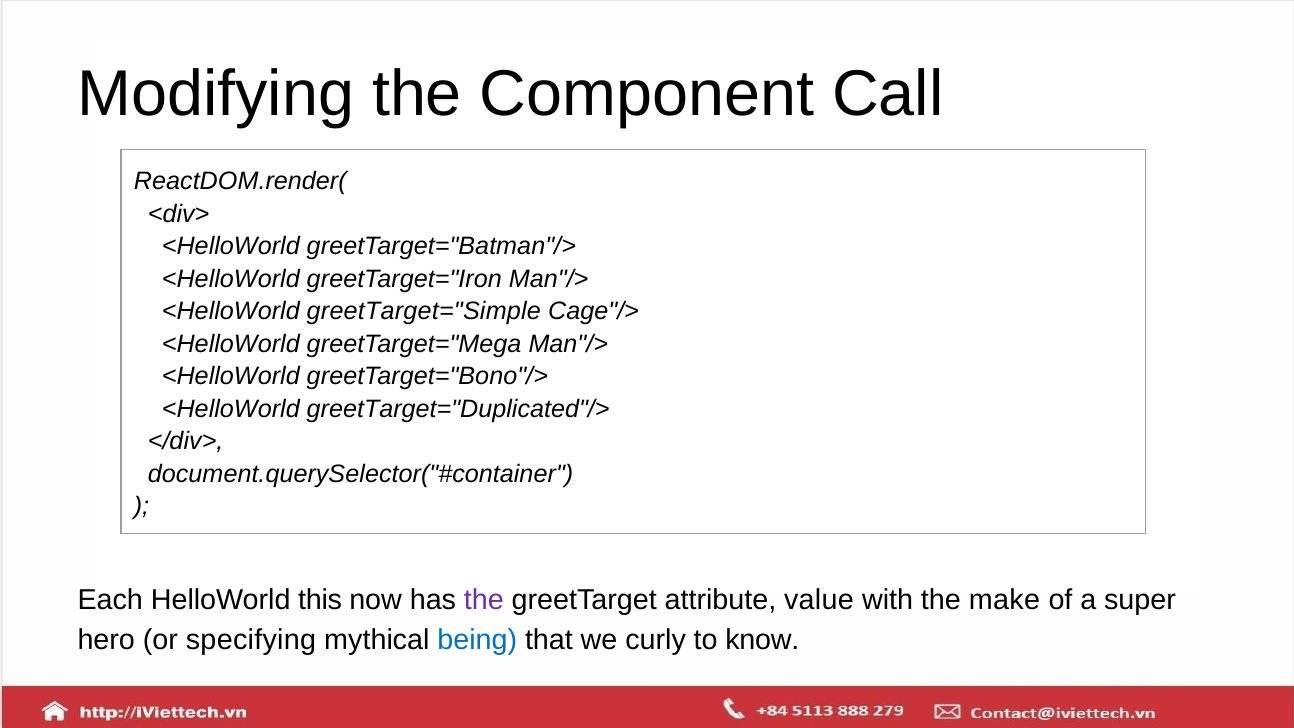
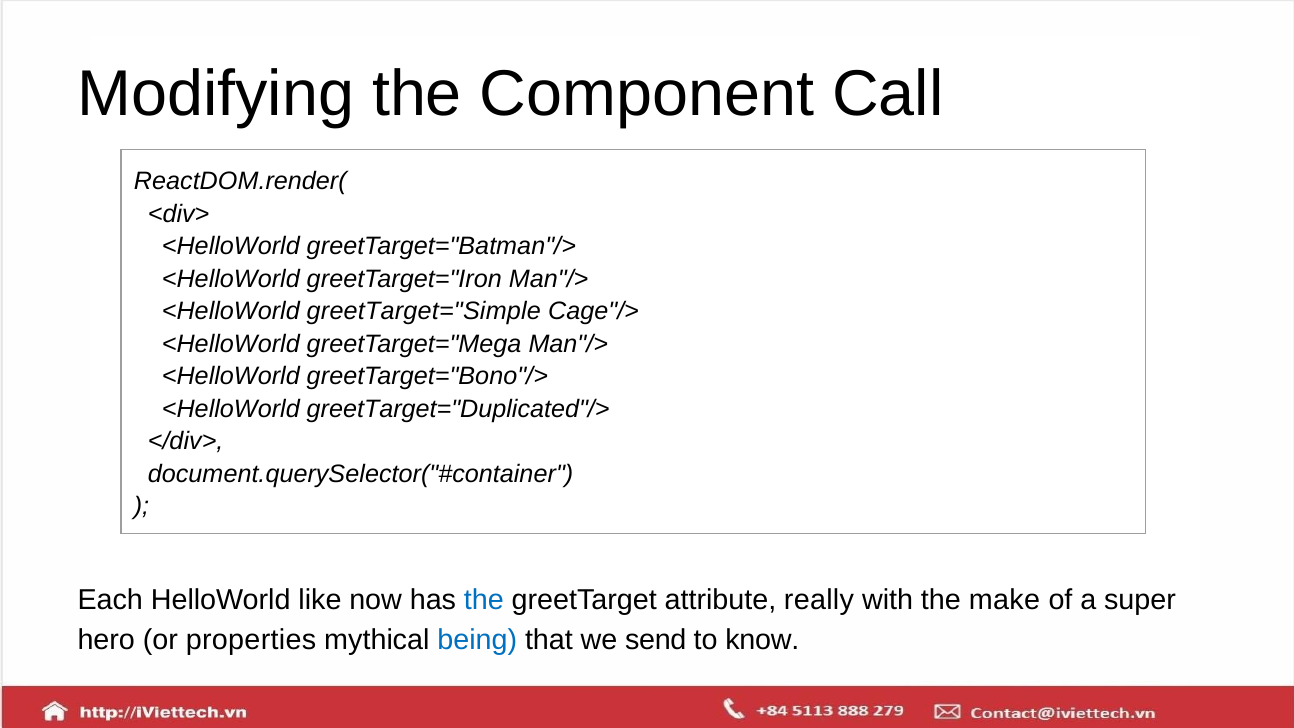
this: this -> like
the at (484, 600) colour: purple -> blue
value: value -> really
specifying: specifying -> properties
curly: curly -> send
